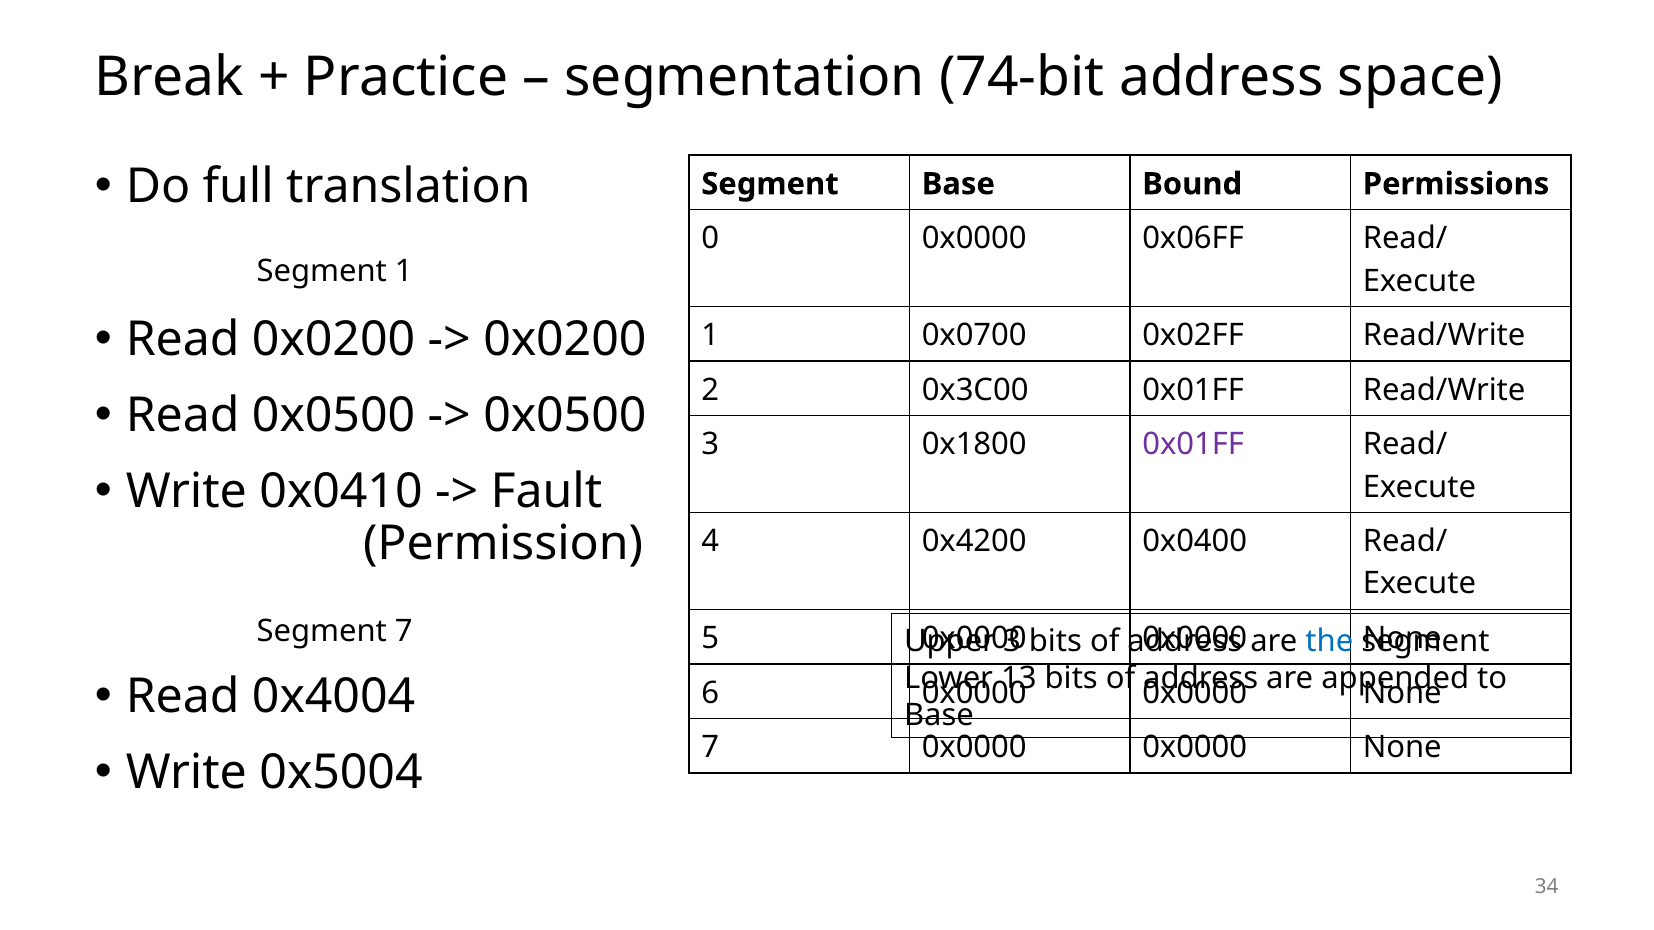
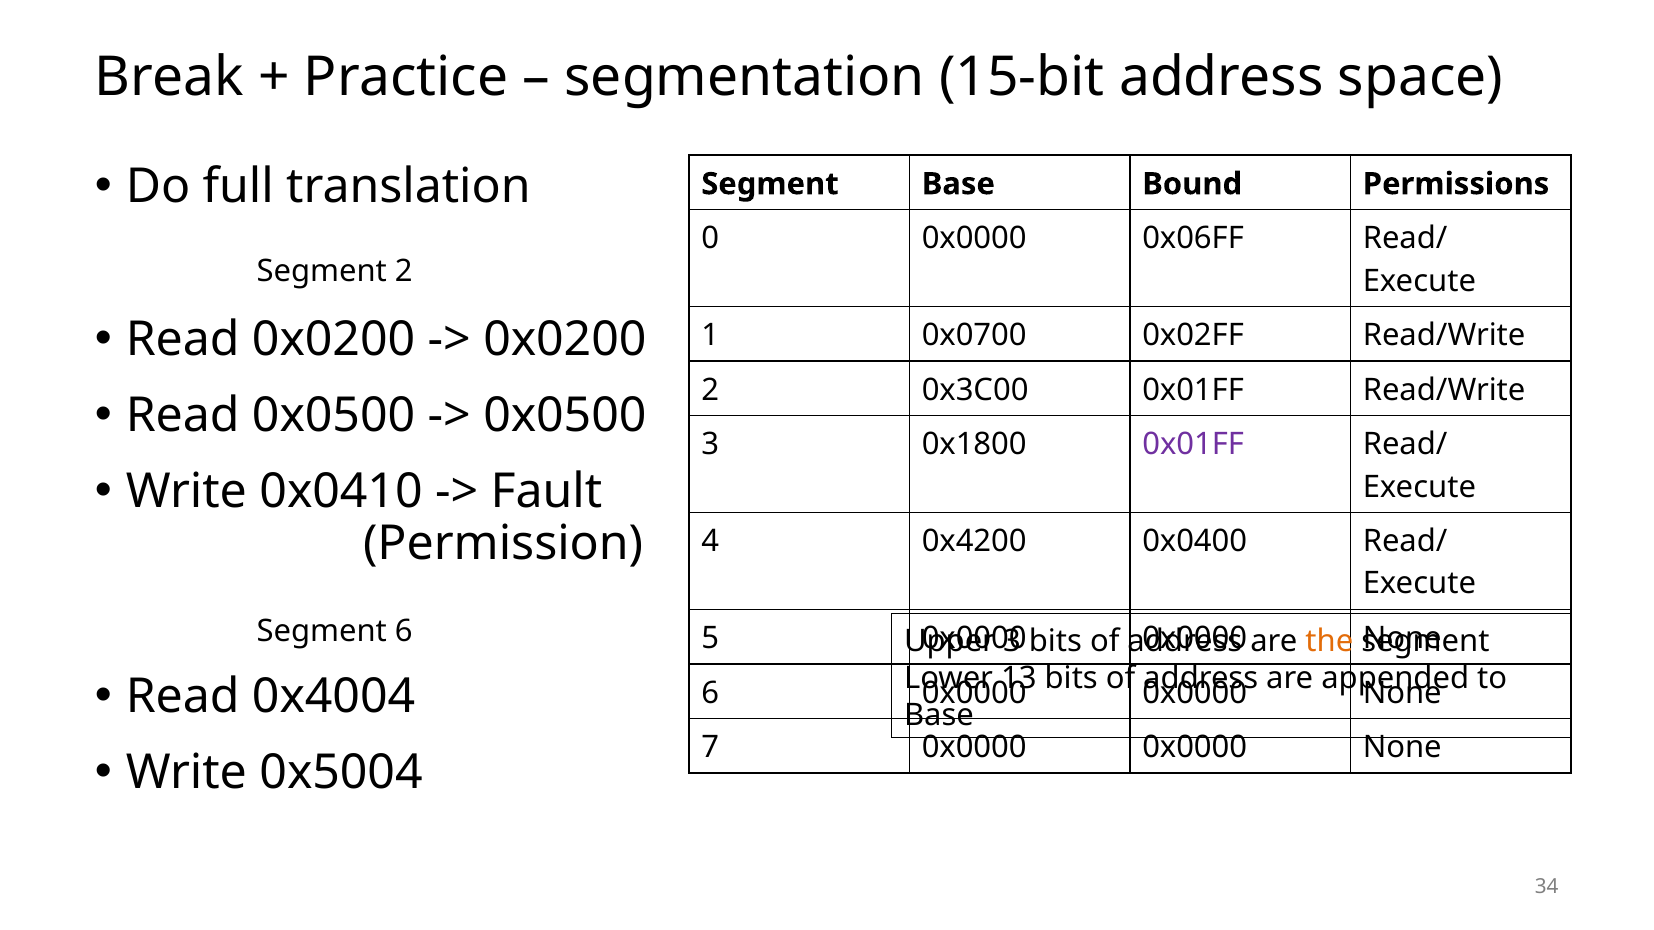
74-bit: 74-bit -> 15-bit
Segment 1: 1 -> 2
Segment 7: 7 -> 6
the colour: blue -> orange
